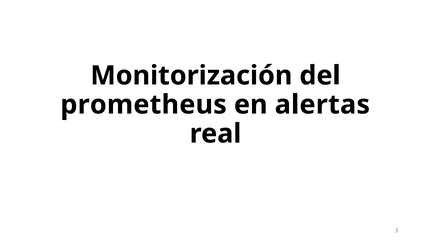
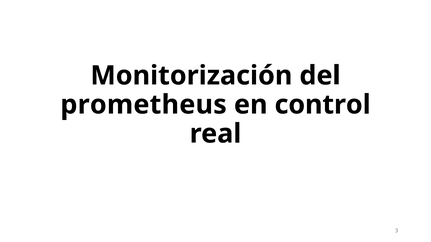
alertas: alertas -> control
